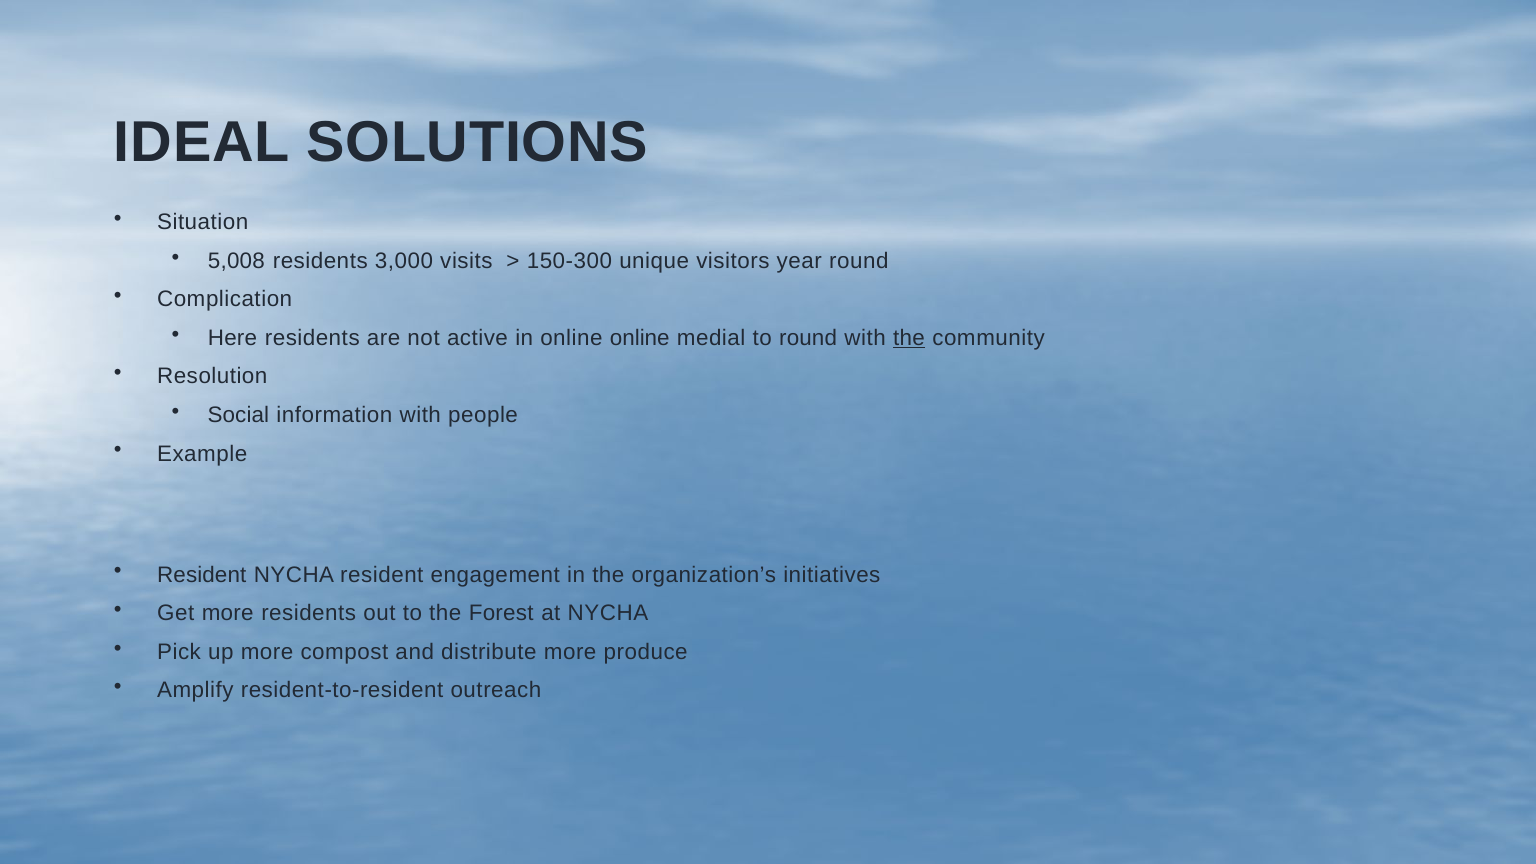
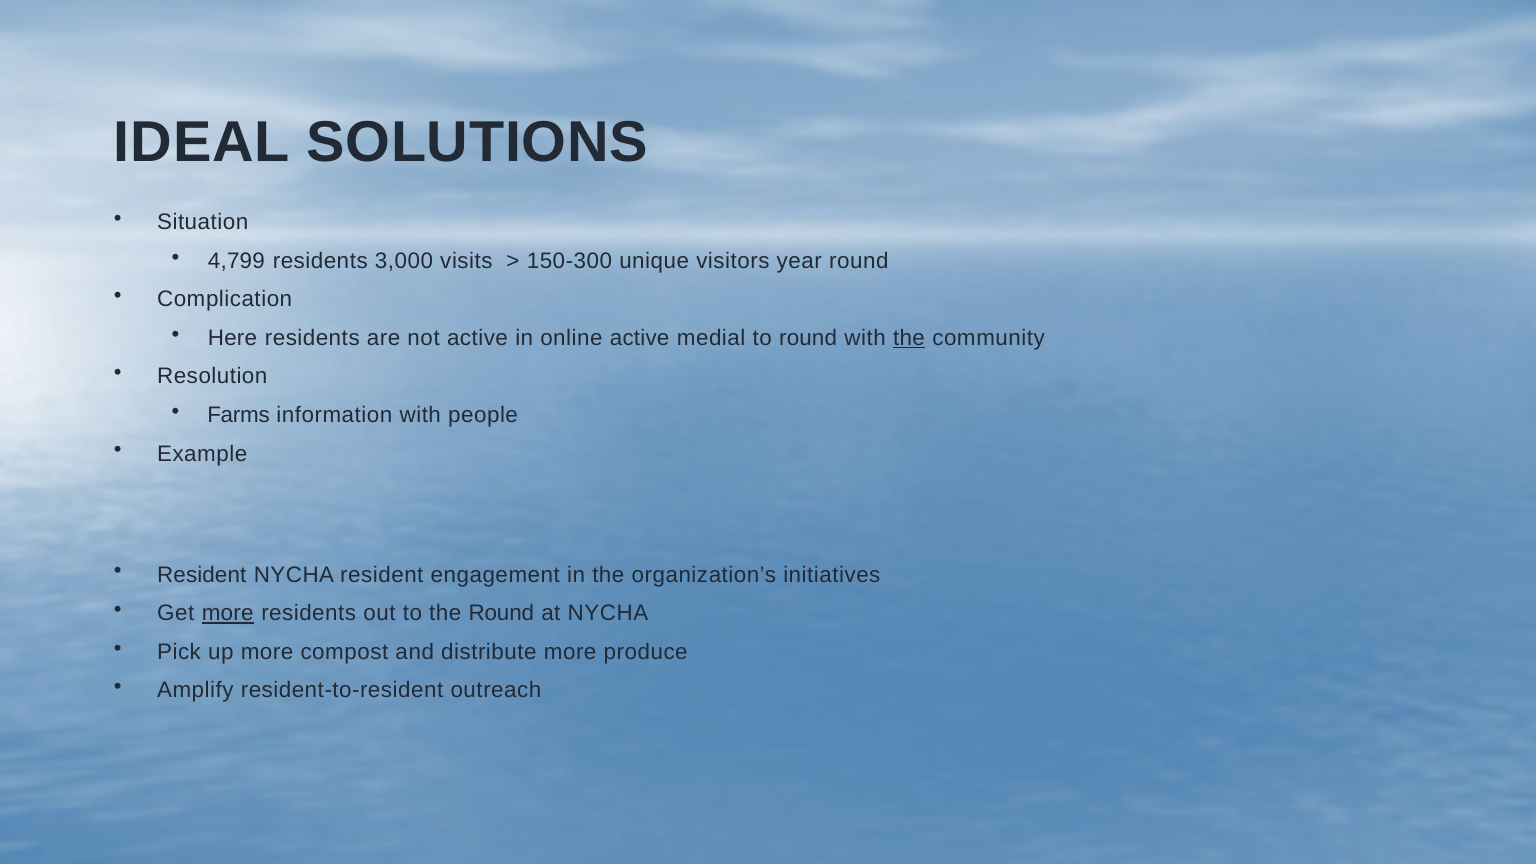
5,008: 5,008 -> 4,799
online online: online -> active
Social: Social -> Farms
more at (228, 613) underline: none -> present
the Forest: Forest -> Round
